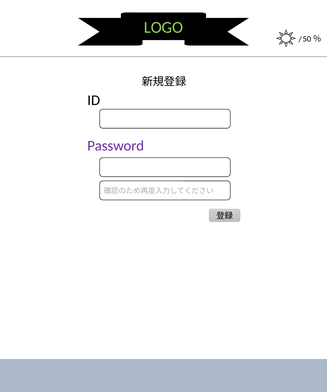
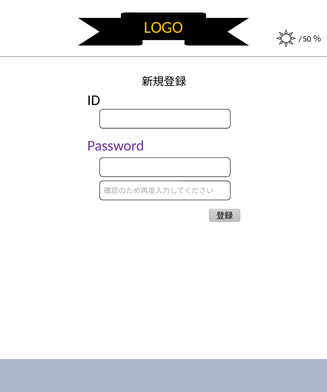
LOGO colour: light green -> yellow
